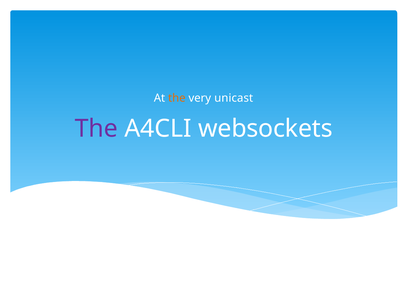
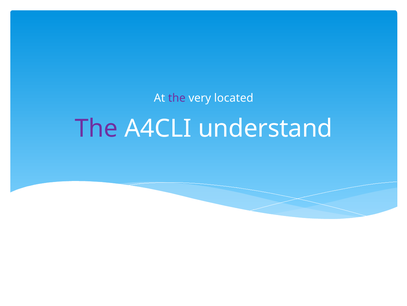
the at (177, 98) colour: orange -> purple
unicast: unicast -> located
websockets: websockets -> understand
